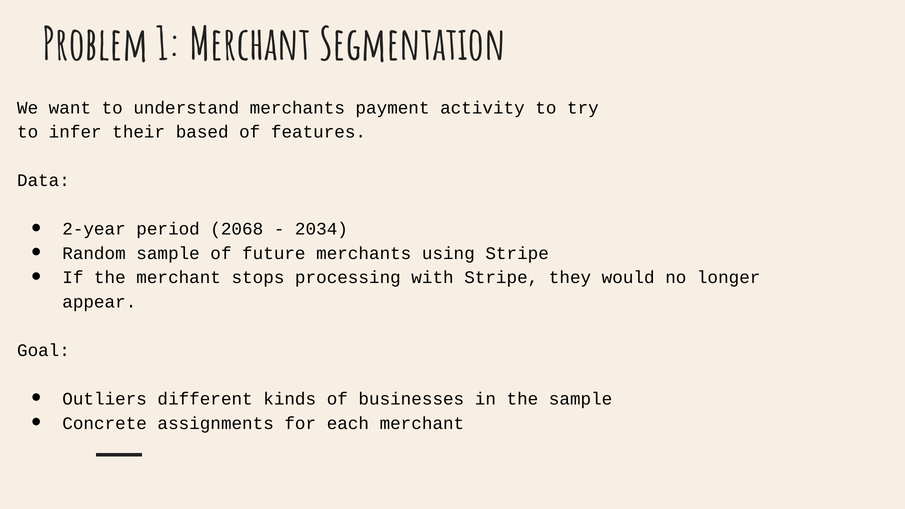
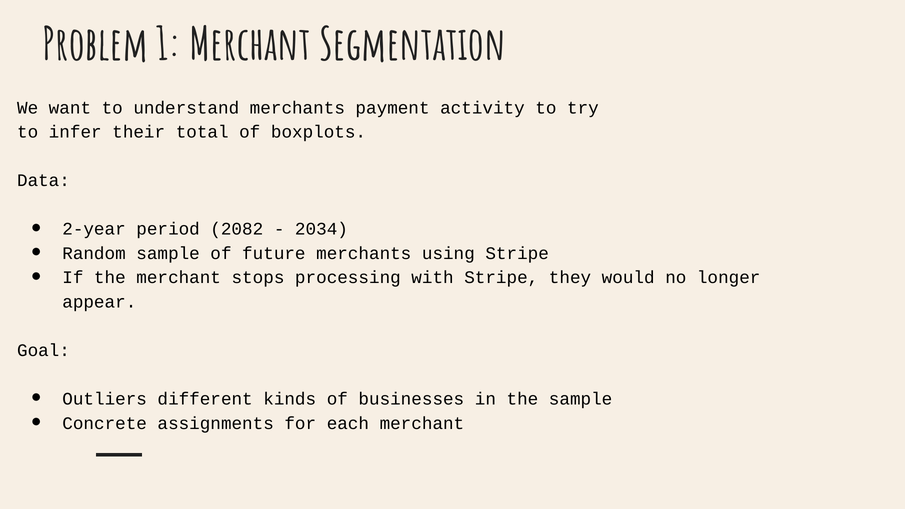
based: based -> total
features: features -> boxplots
2068: 2068 -> 2082
